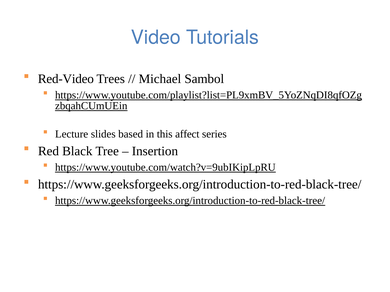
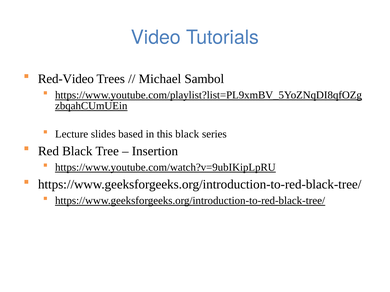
this affect: affect -> black
